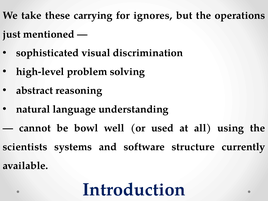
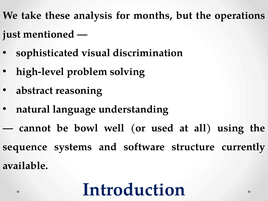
carrying: carrying -> analysis
ignores: ignores -> months
scientists: scientists -> sequence
